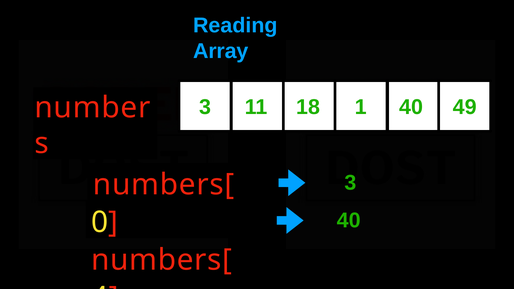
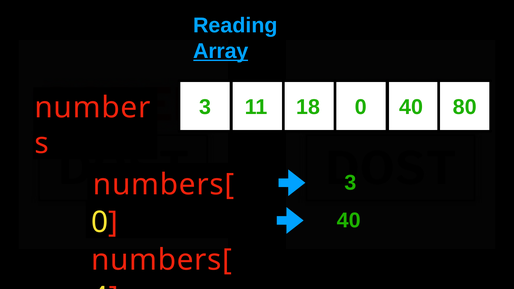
Array underline: none -> present
18 1: 1 -> 0
49: 49 -> 80
